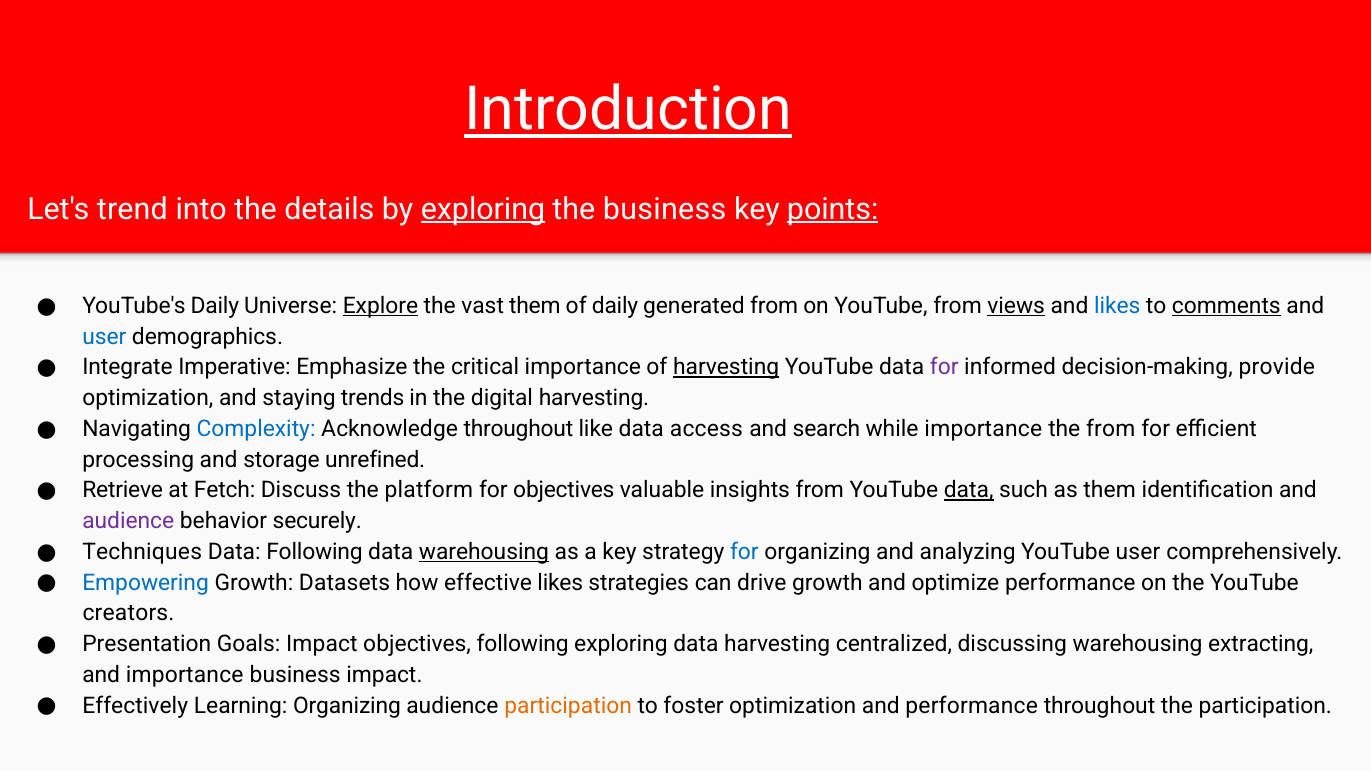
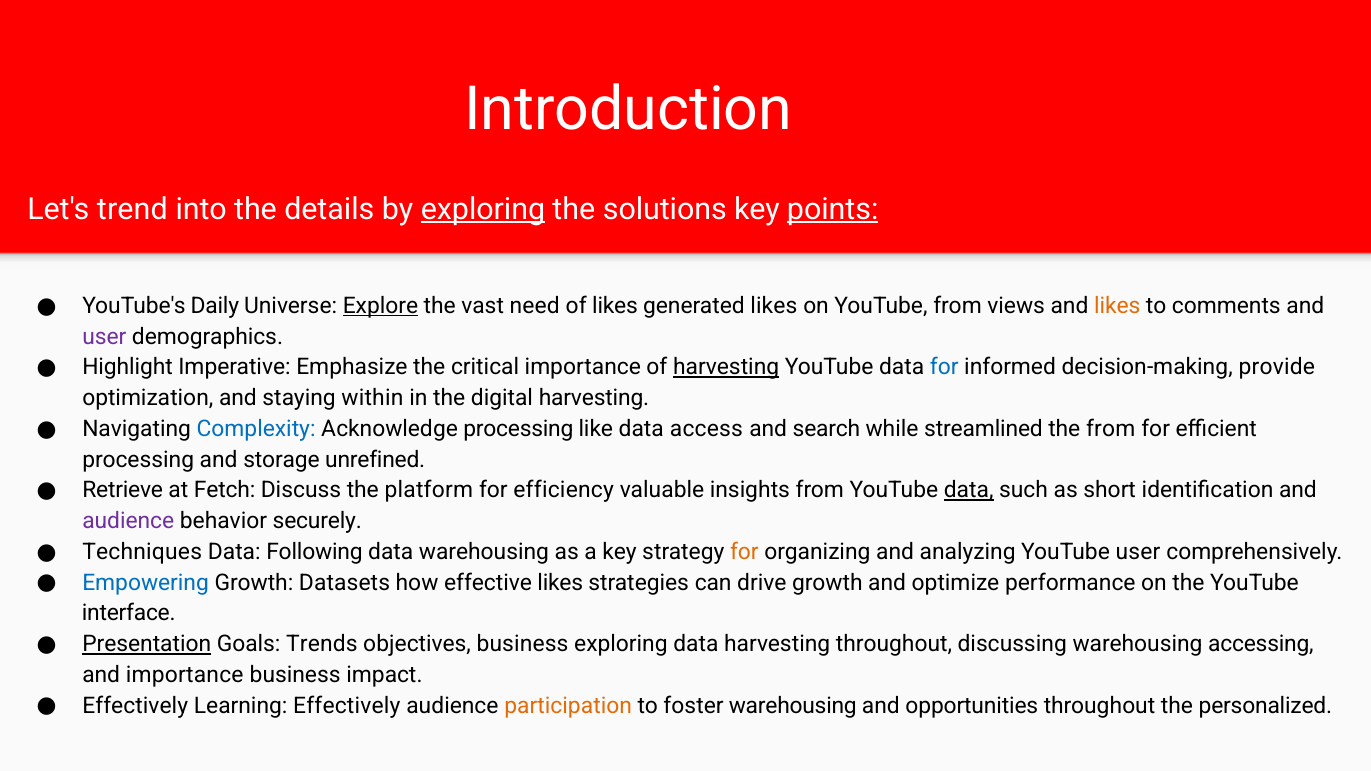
Introduction underline: present -> none
the business: business -> solutions
vast them: them -> need
of daily: daily -> likes
generated from: from -> likes
views underline: present -> none
likes at (1117, 306) colour: blue -> orange
comments underline: present -> none
user at (104, 337) colour: blue -> purple
Integrate: Integrate -> Highlight
for at (944, 367) colour: purple -> blue
trends: trends -> within
Acknowledge throughout: throughout -> processing
while importance: importance -> streamlined
for objectives: objectives -> efficiency
as them: them -> short
warehousing at (484, 552) underline: present -> none
for at (744, 552) colour: blue -> orange
creators: creators -> interface
Presentation underline: none -> present
Goals Impact: Impact -> Trends
objectives following: following -> business
harvesting centralized: centralized -> throughout
extracting: extracting -> accessing
Learning Organizing: Organizing -> Effectively
foster optimization: optimization -> warehousing
and performance: performance -> opportunities
the participation: participation -> personalized
